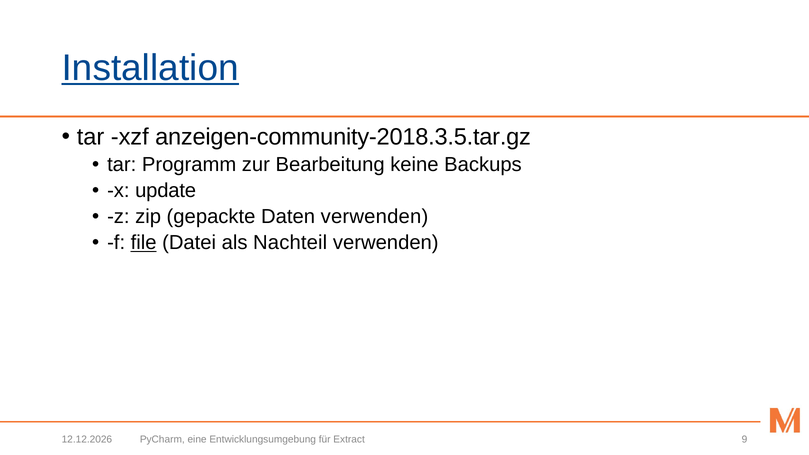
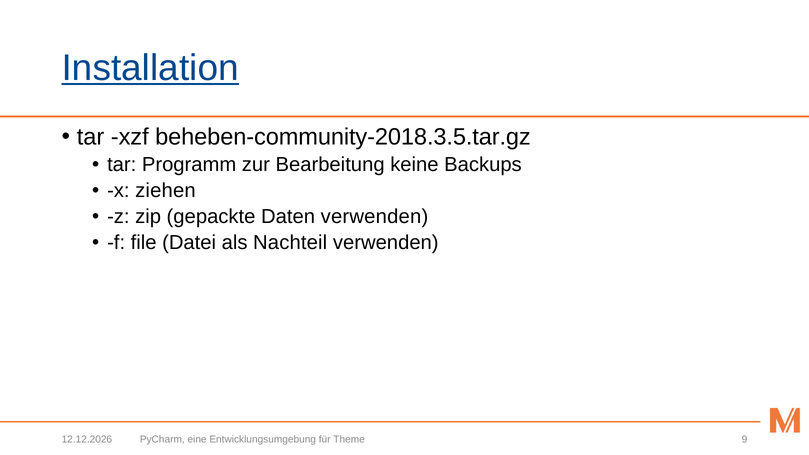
anzeigen-community-2018.3.5.tar.gz: anzeigen-community-2018.3.5.tar.gz -> beheben-community-2018.3.5.tar.gz
update: update -> ziehen
file underline: present -> none
Extract: Extract -> Theme
